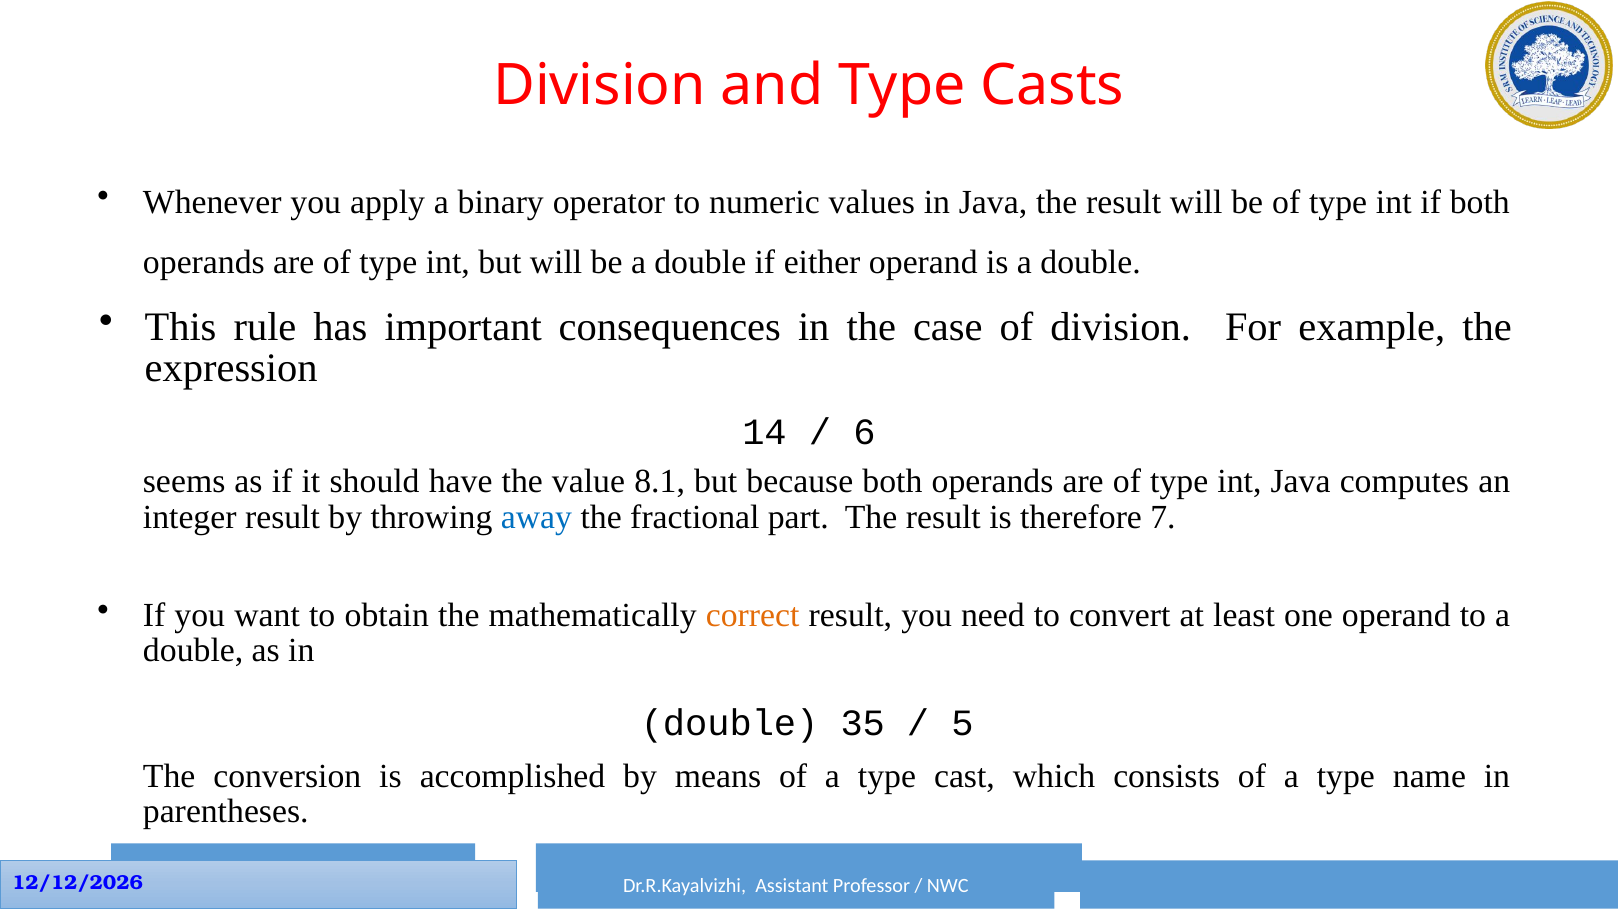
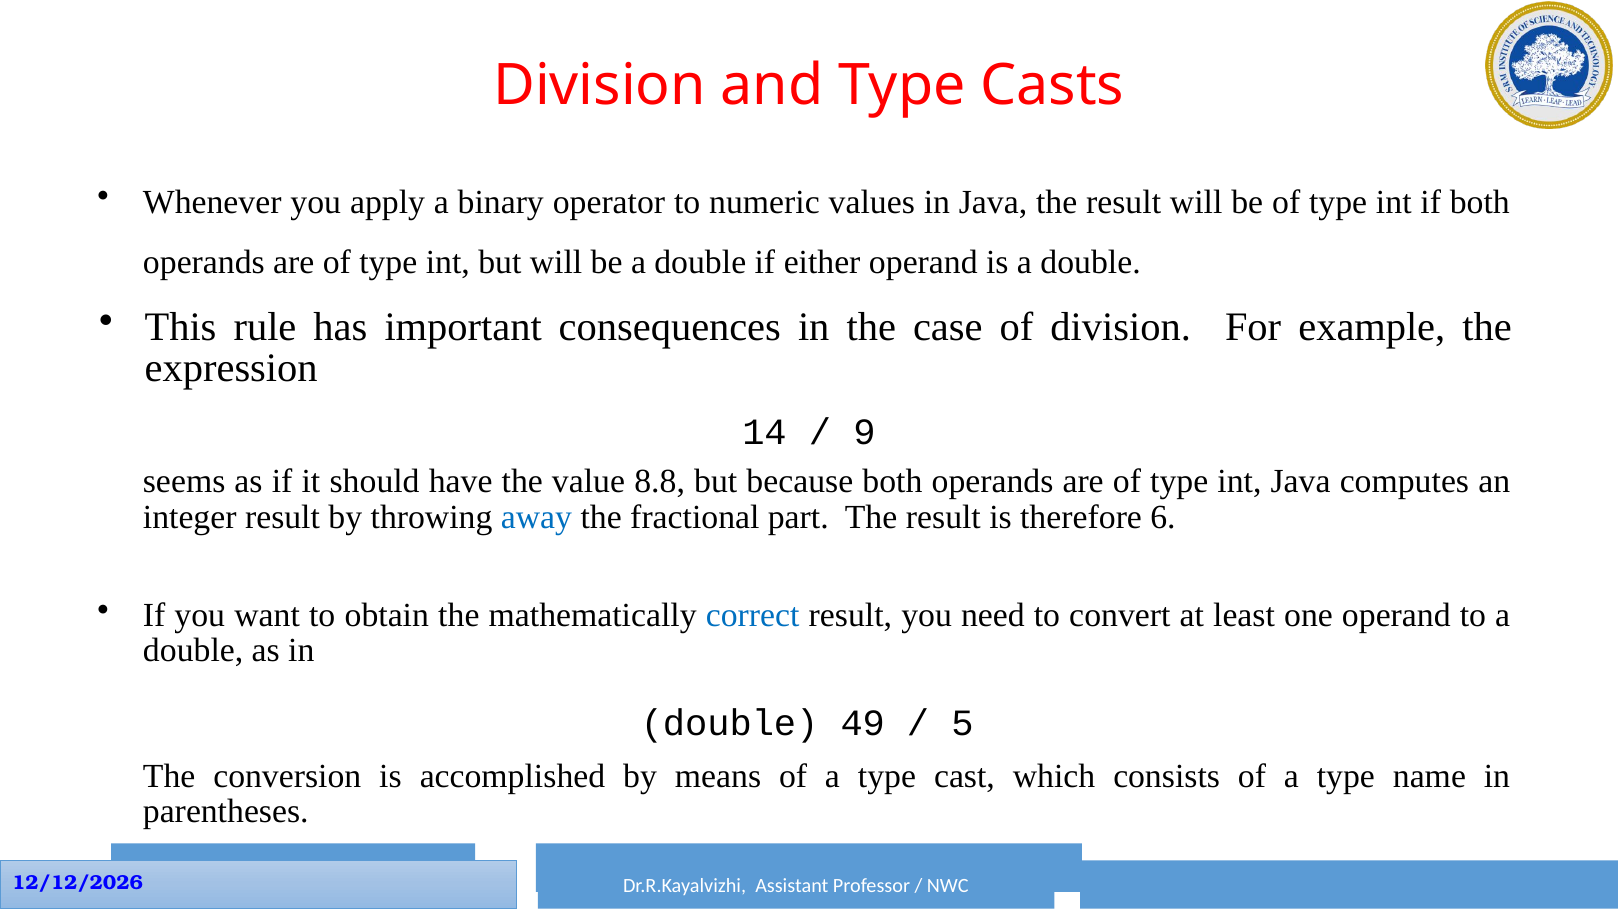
6: 6 -> 9
8.1: 8.1 -> 8.8
7: 7 -> 6
correct colour: orange -> blue
35: 35 -> 49
